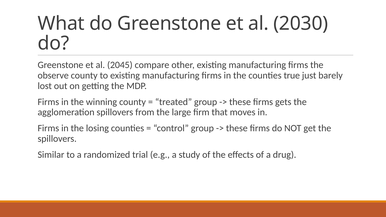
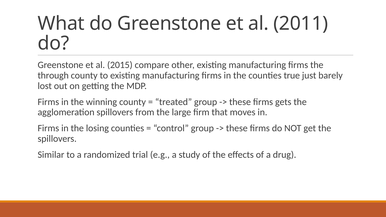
2030: 2030 -> 2011
2045: 2045 -> 2015
observe: observe -> through
